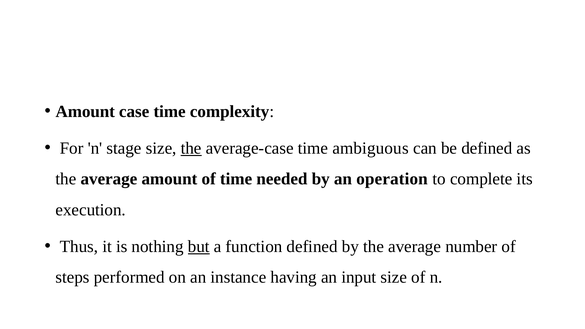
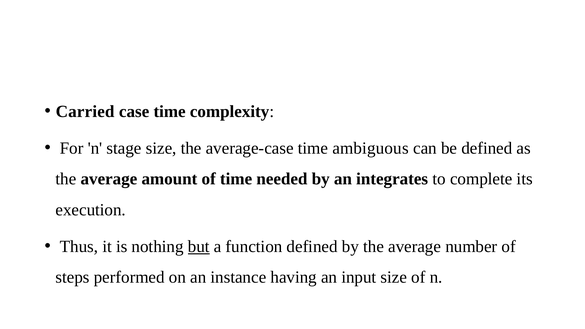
Amount at (85, 111): Amount -> Carried
the at (191, 148) underline: present -> none
operation: operation -> integrates
